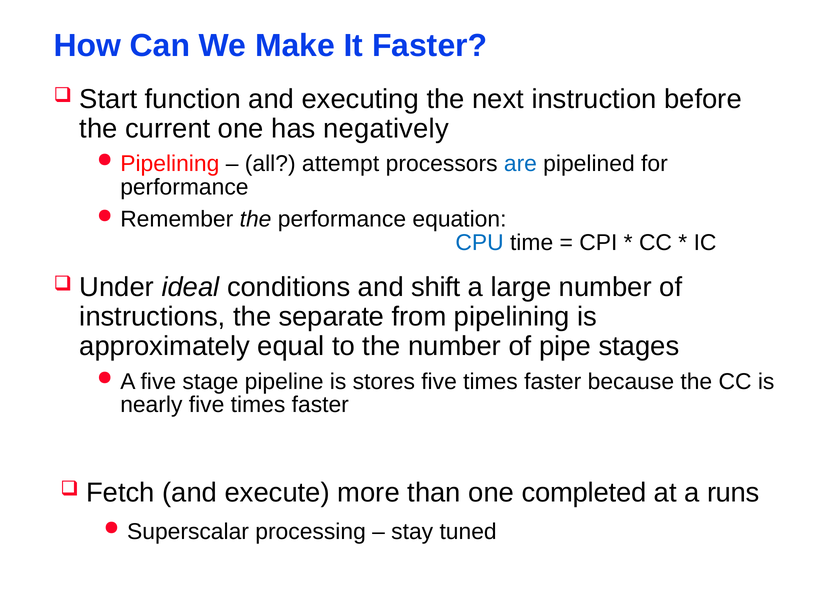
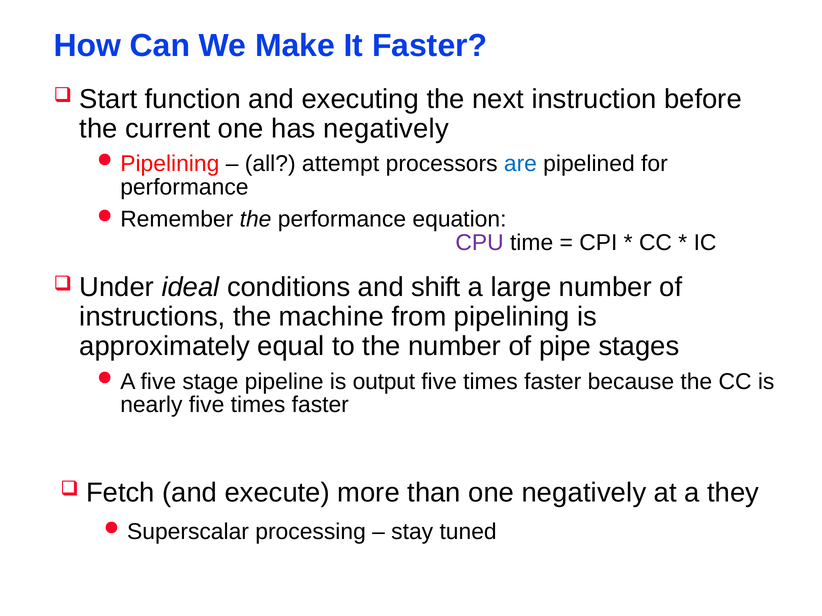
CPU colour: blue -> purple
separate: separate -> machine
stores: stores -> output
one completed: completed -> negatively
runs: runs -> they
